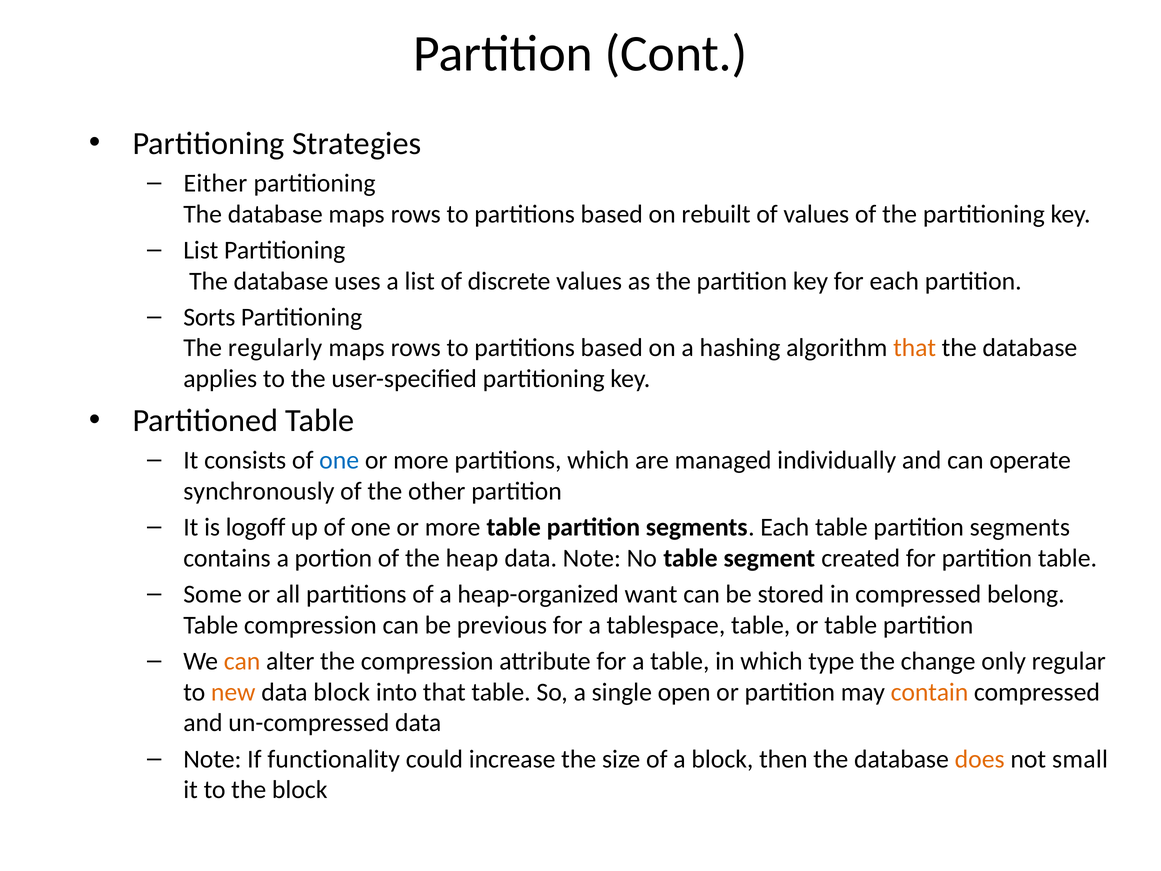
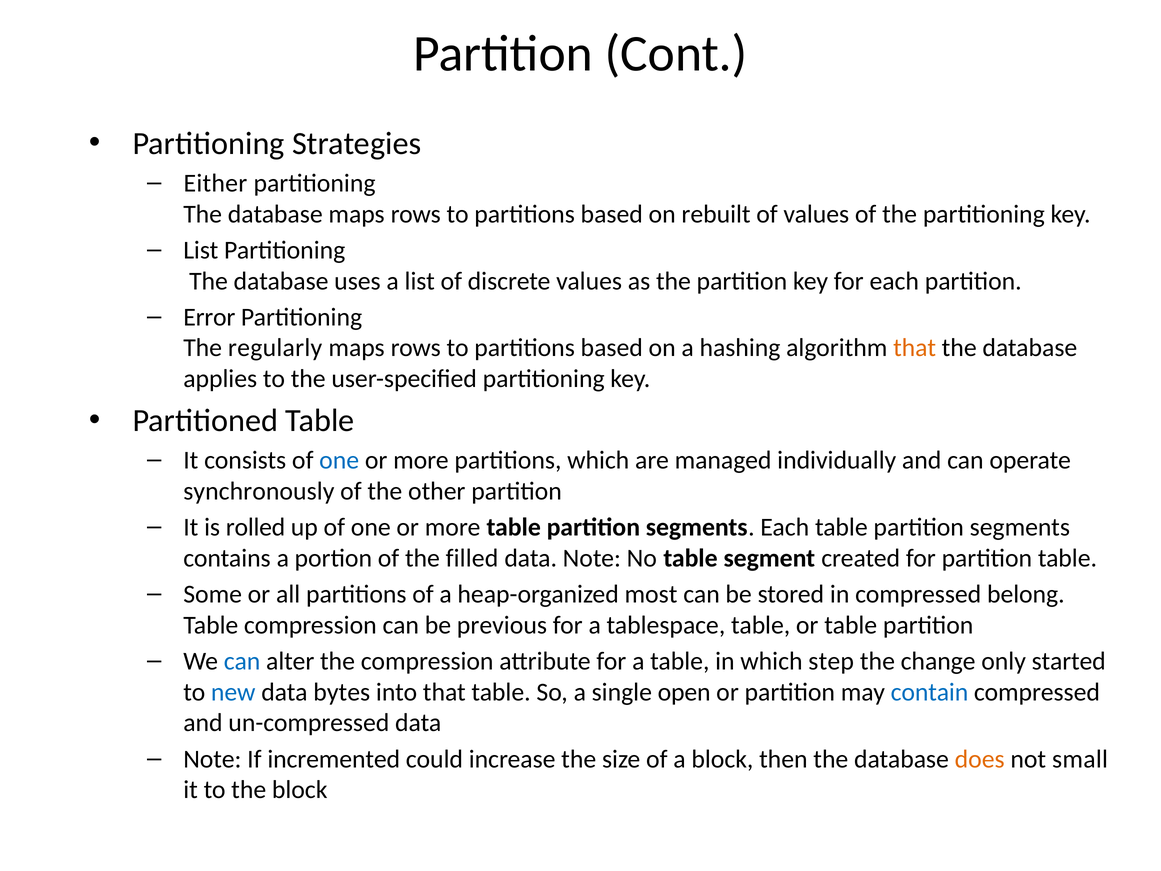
Sorts: Sorts -> Error
logoff: logoff -> rolled
heap: heap -> filled
want: want -> most
can at (242, 661) colour: orange -> blue
type: type -> step
regular: regular -> started
new colour: orange -> blue
data block: block -> bytes
contain colour: orange -> blue
functionality: functionality -> incremented
